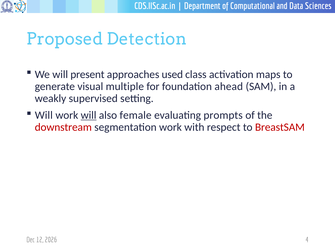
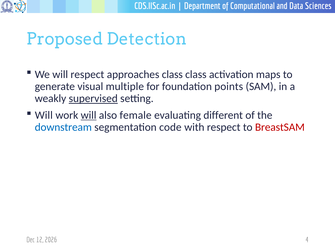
will present: present -> respect
approaches used: used -> class
ahead: ahead -> points
supervised underline: none -> present
prompts: prompts -> different
downstream colour: red -> blue
segmentation work: work -> code
